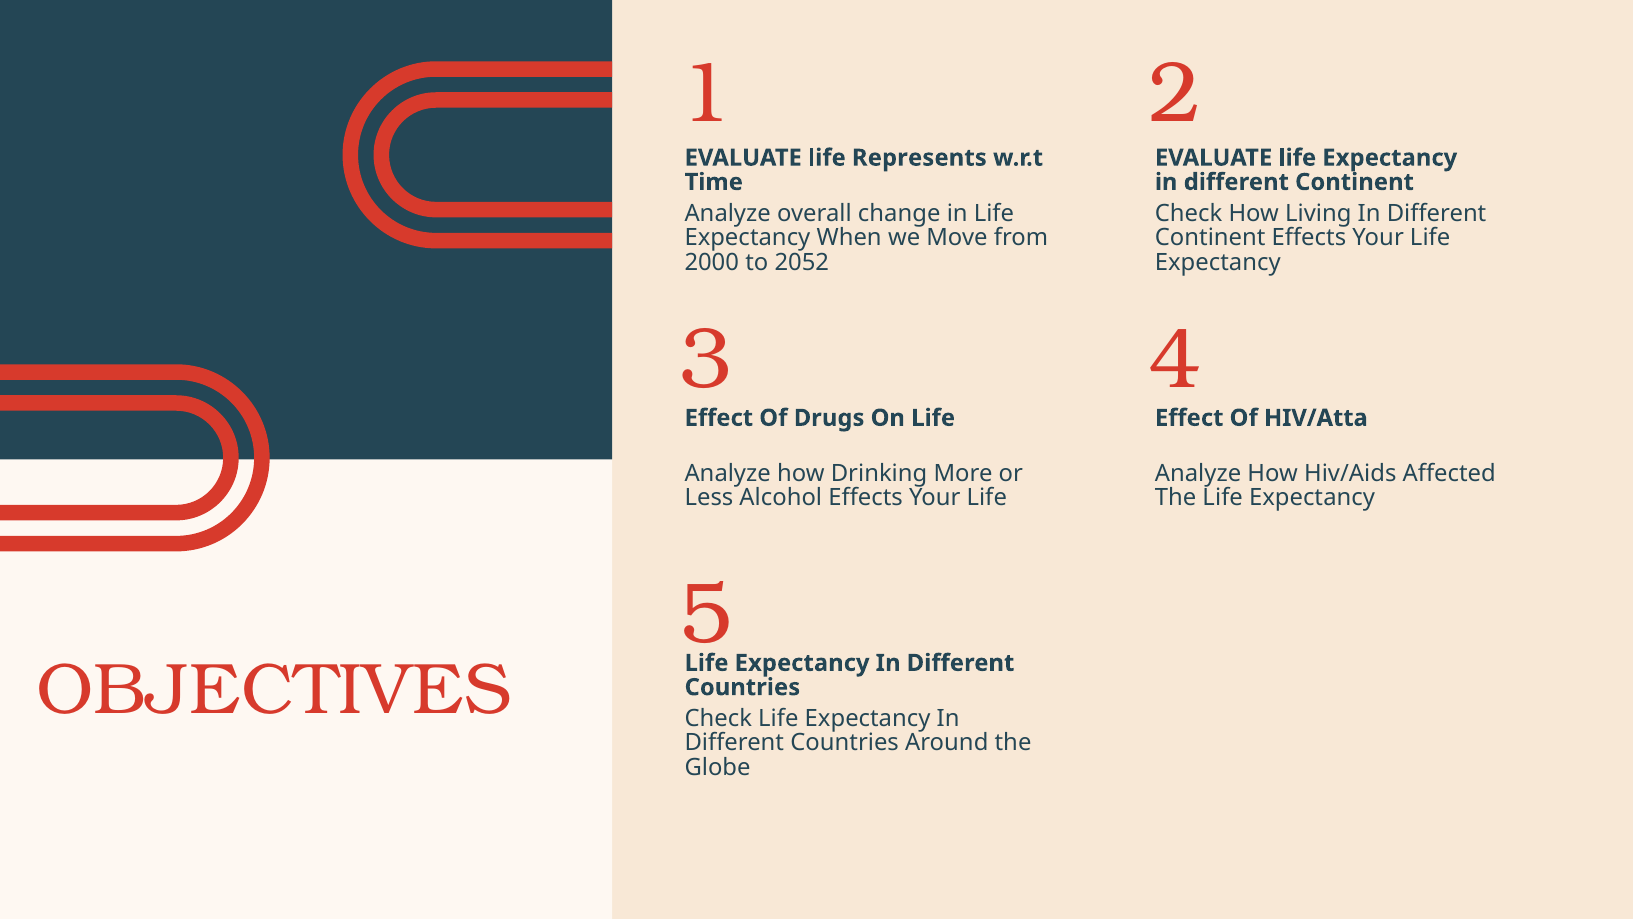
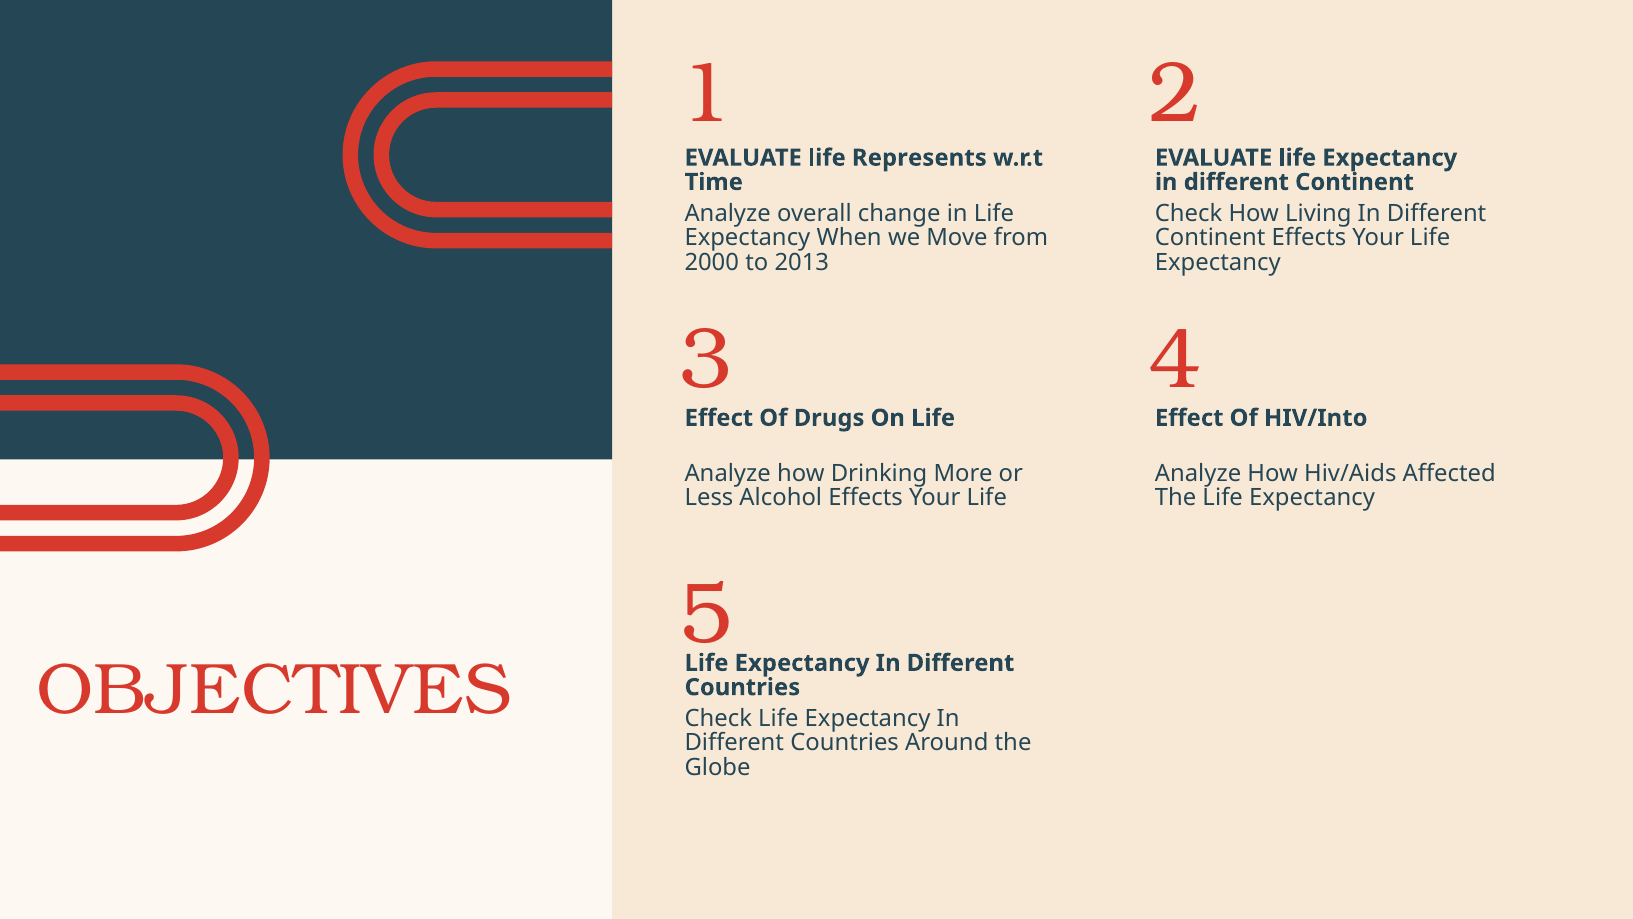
2052: 2052 -> 2013
HIV/Atta: HIV/Atta -> HIV/Into
